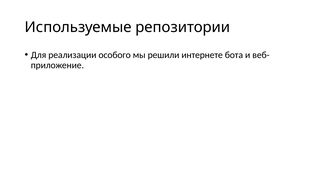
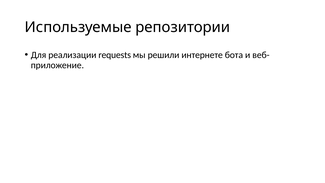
особого: особого -> requests
